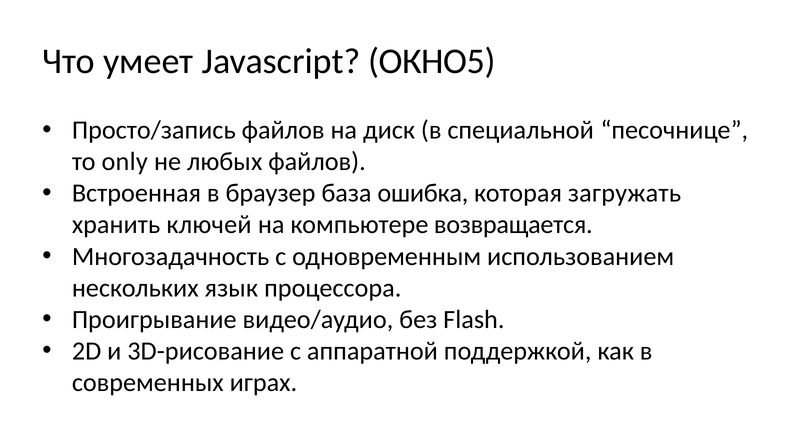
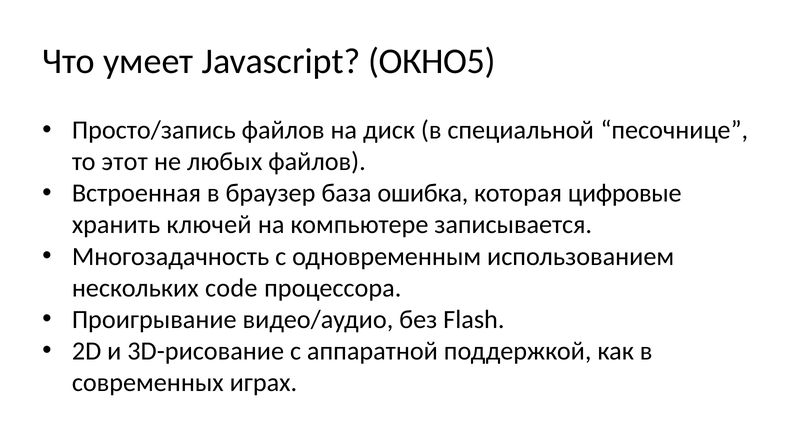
only: only -> этот
загружать: загружать -> цифровые
возвращается: возвращается -> записывается
язык: язык -> code
